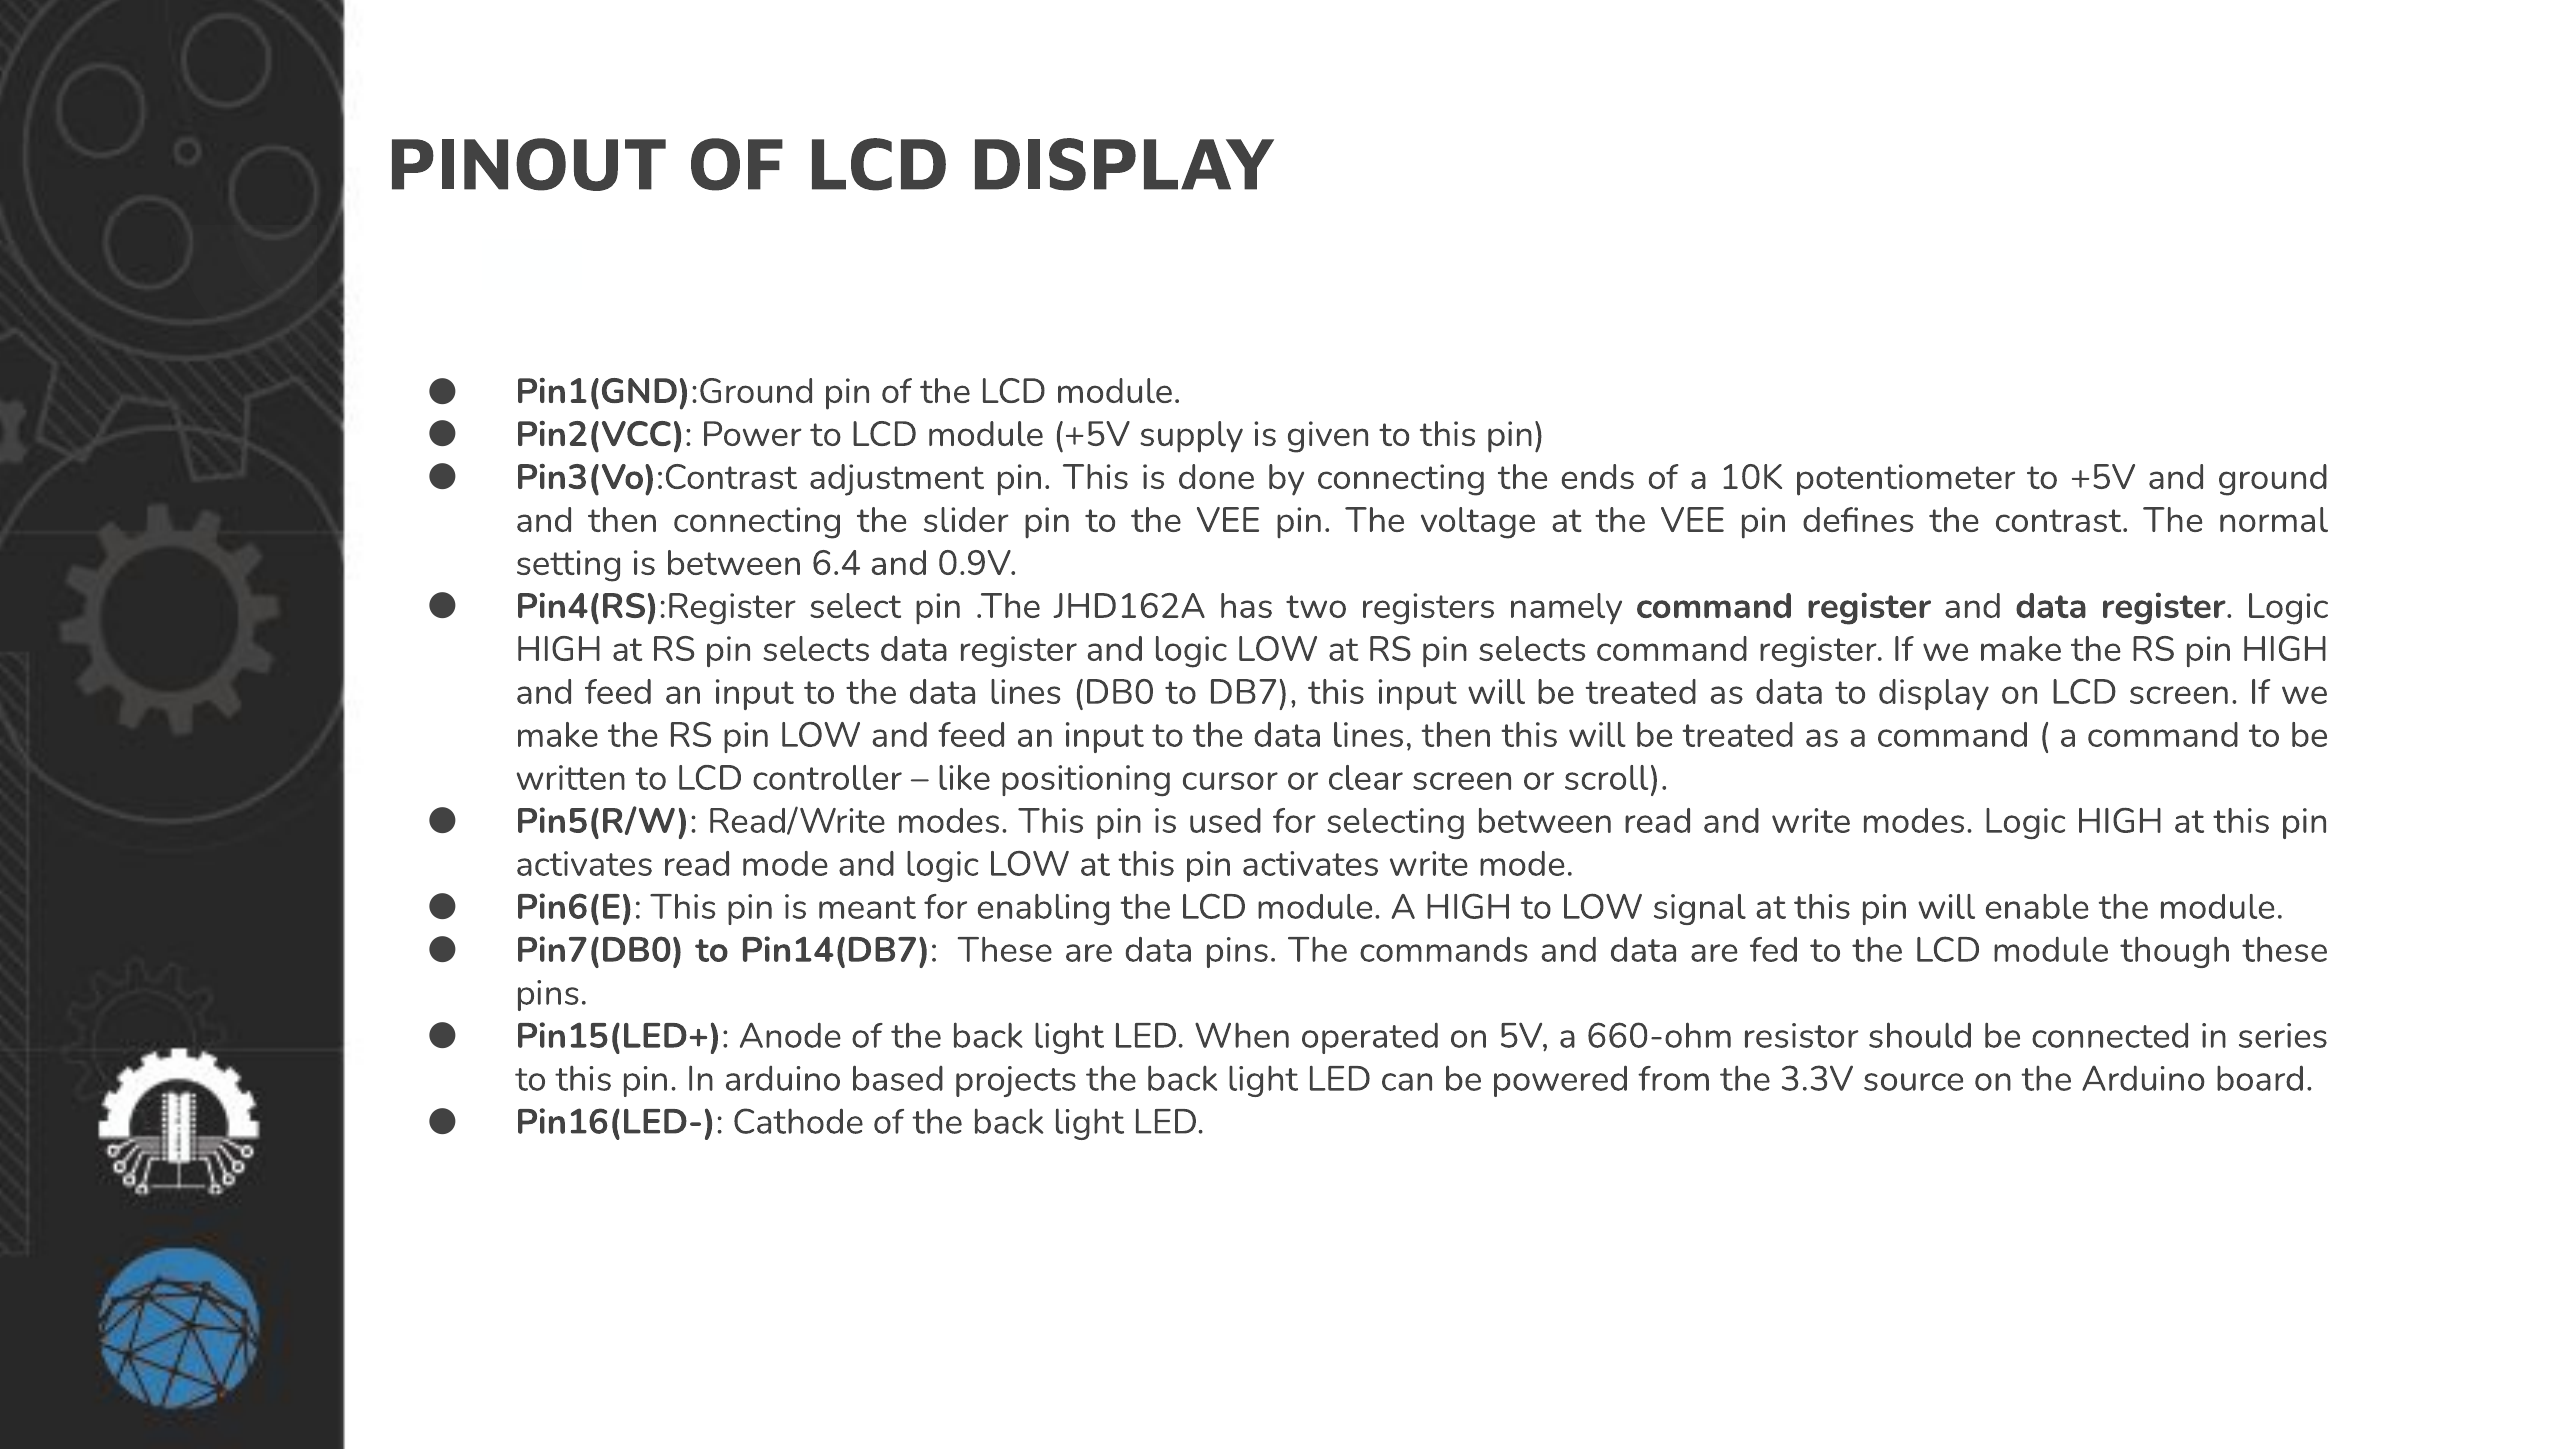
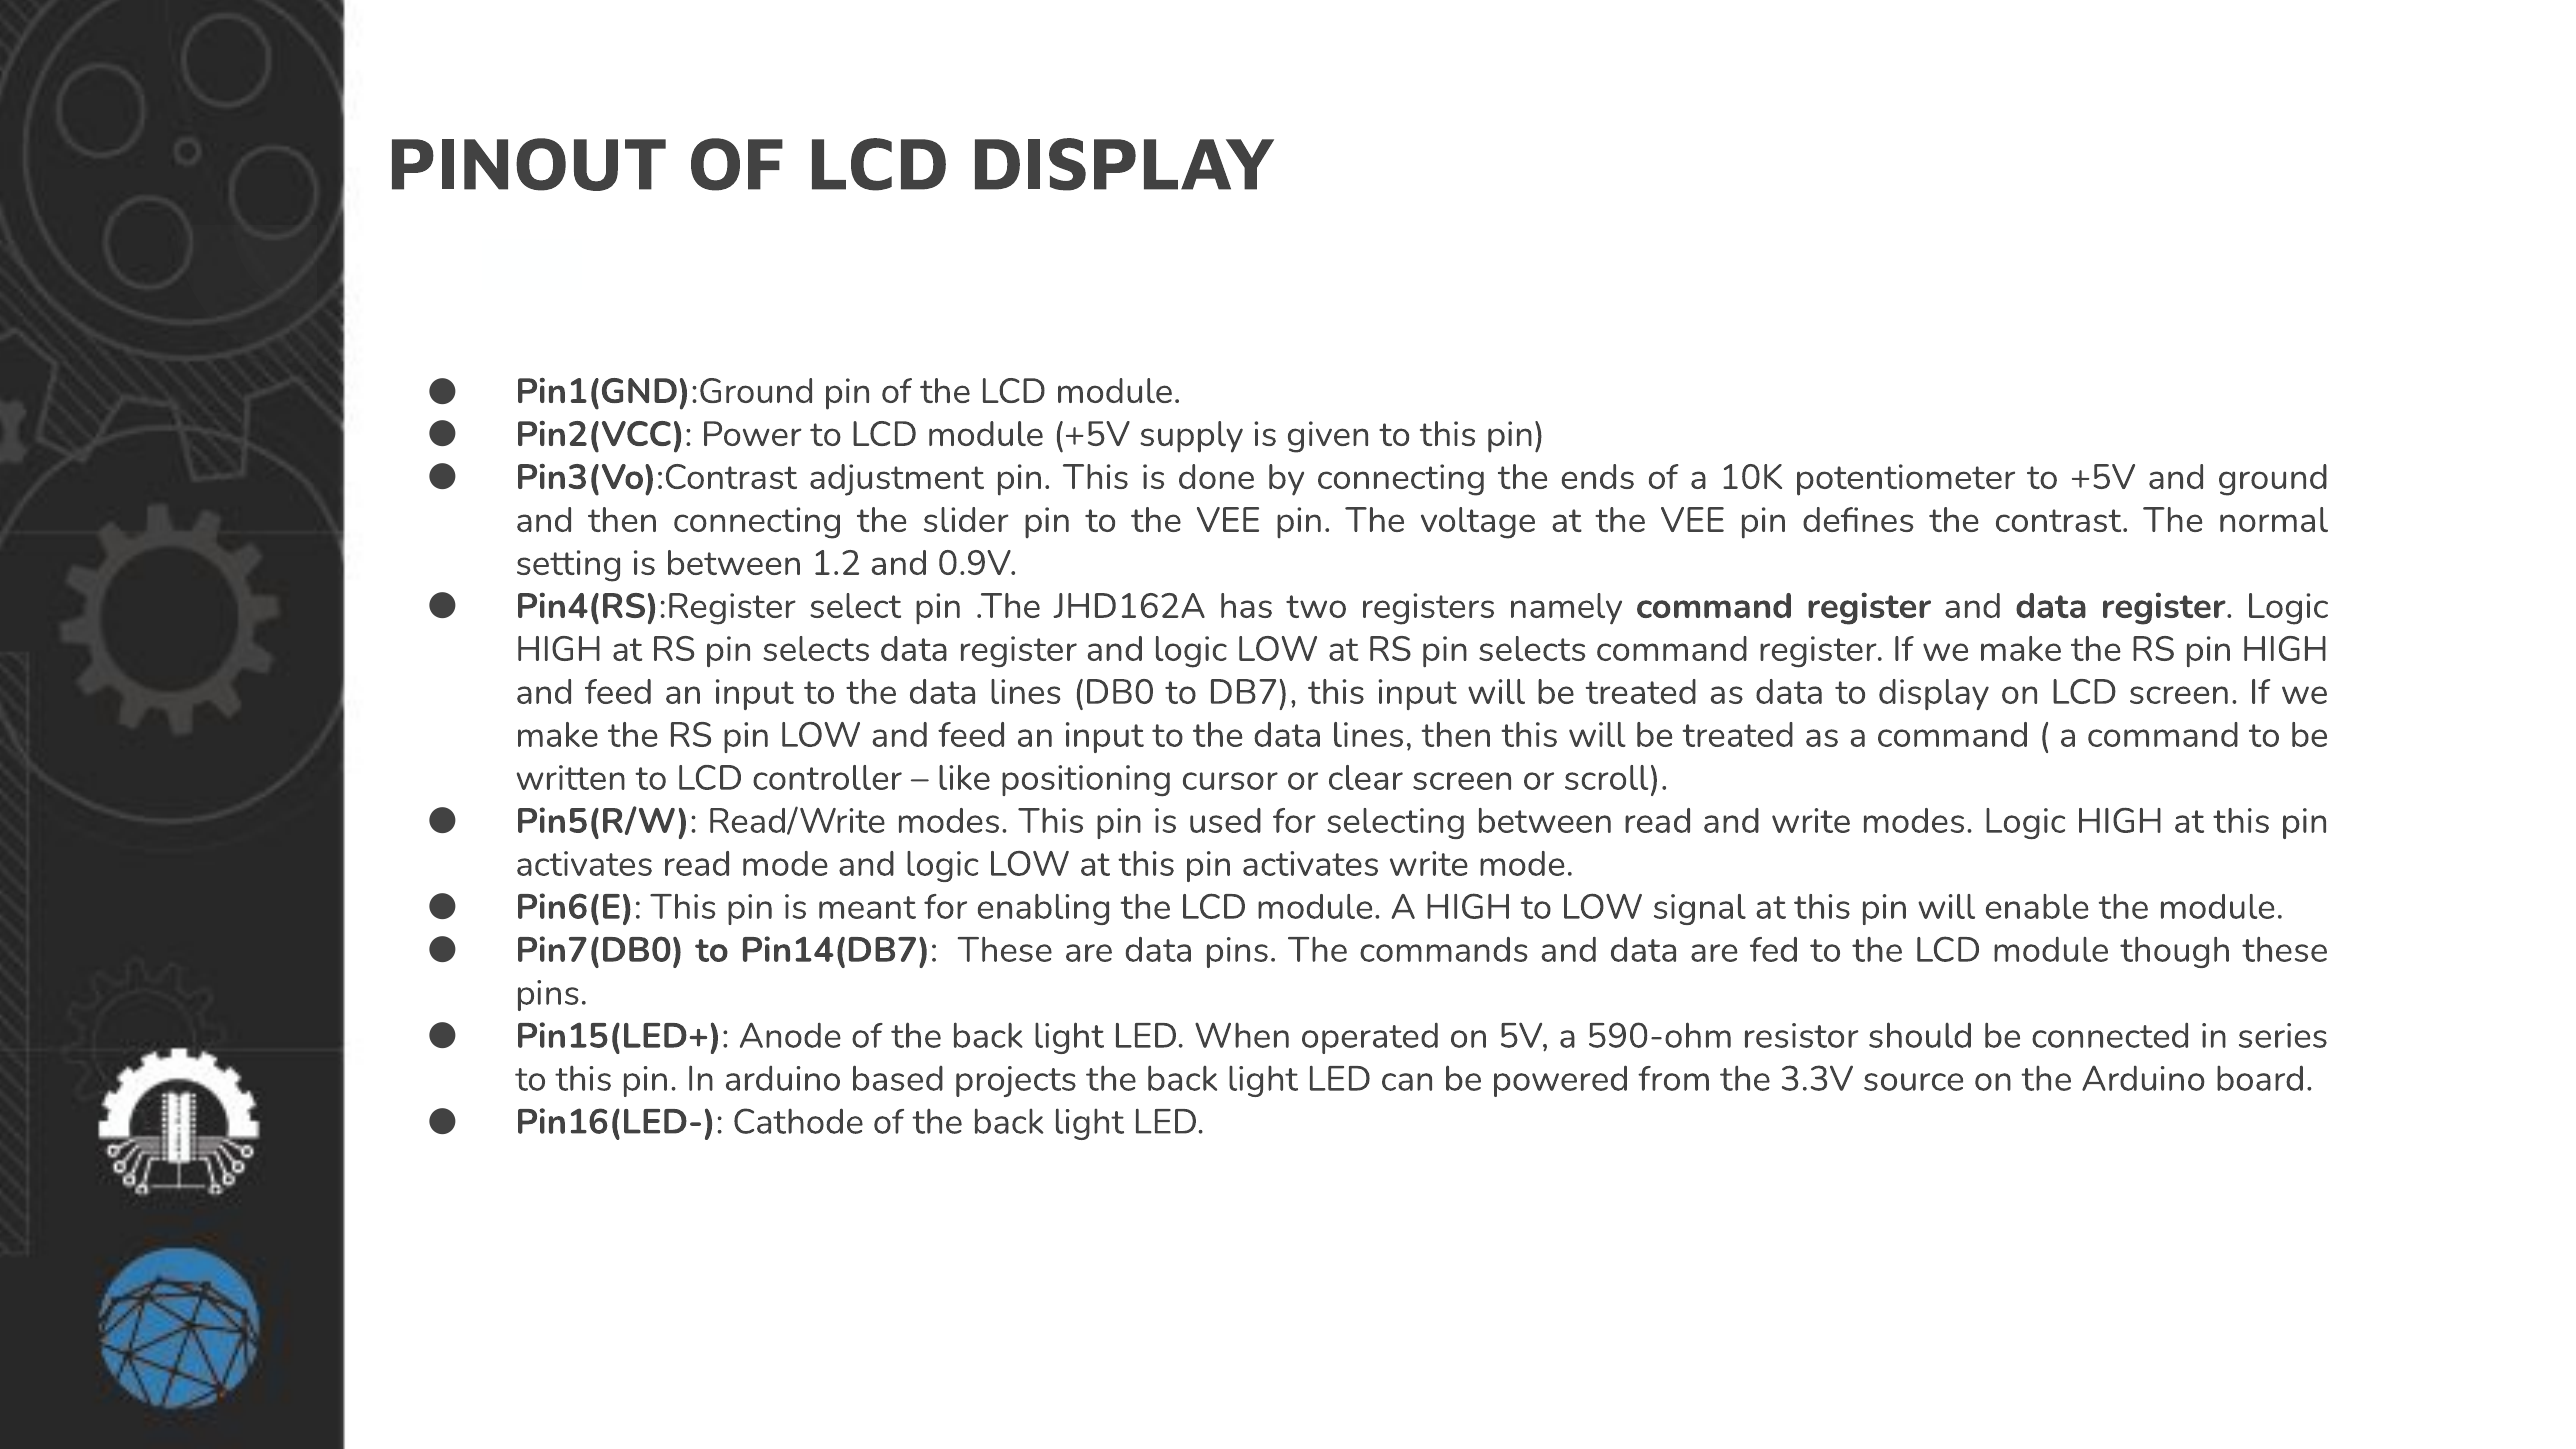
6.4: 6.4 -> 1.2
660-ohm: 660-ohm -> 590-ohm
